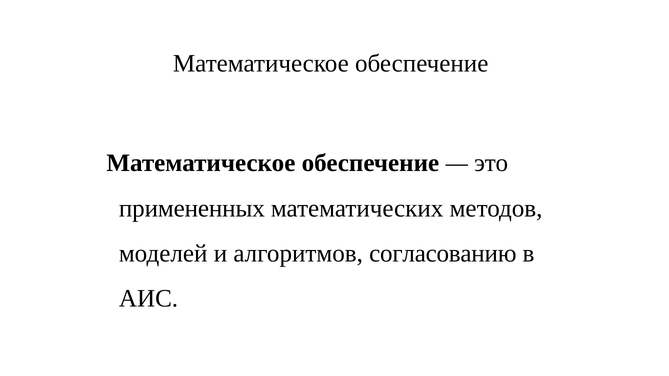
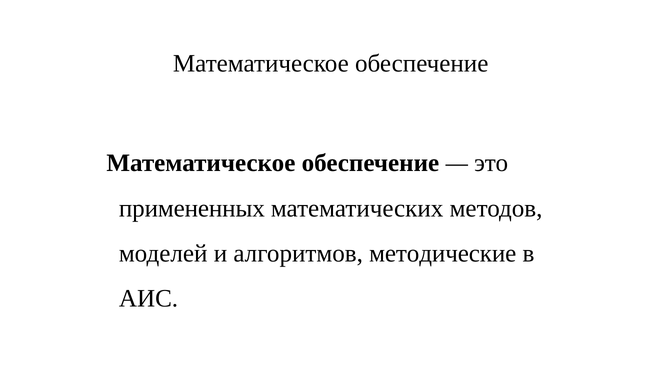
согласованию: согласованию -> методические
